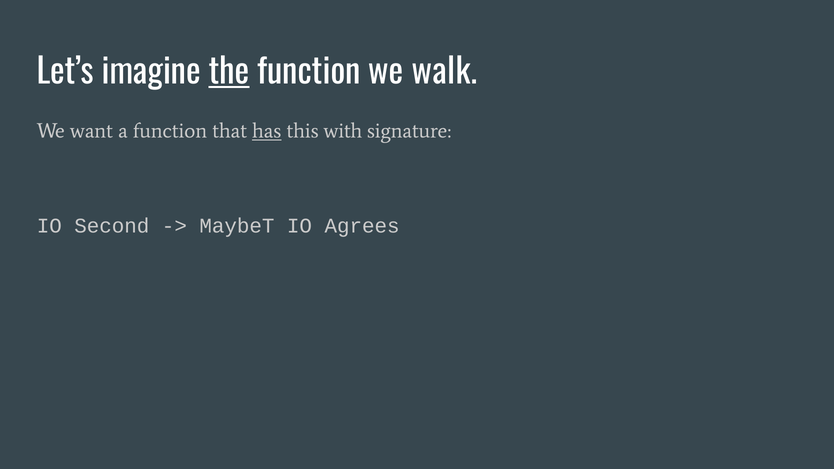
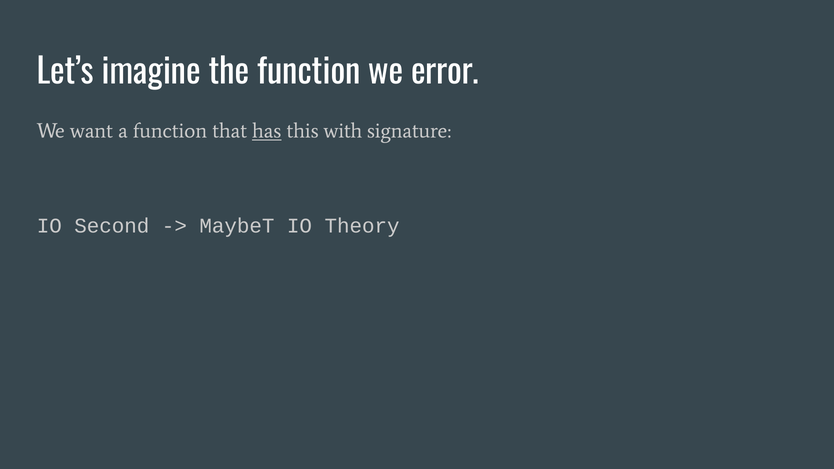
the underline: present -> none
walk: walk -> error
Agrees: Agrees -> Theory
